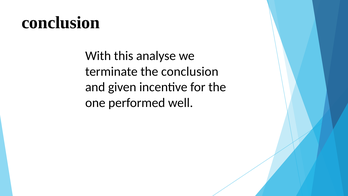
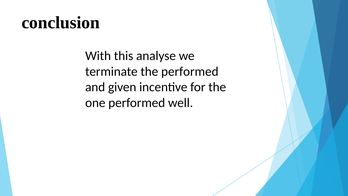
the conclusion: conclusion -> performed
